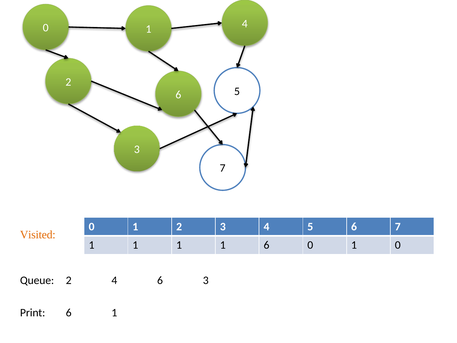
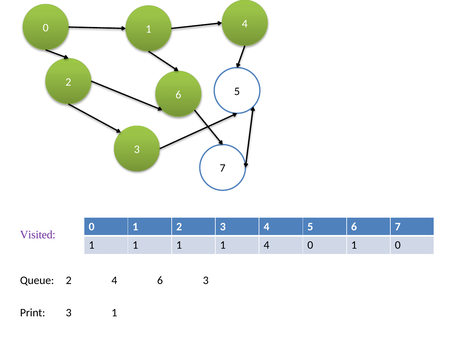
Visited colour: orange -> purple
1 6: 6 -> 4
Print 6: 6 -> 3
